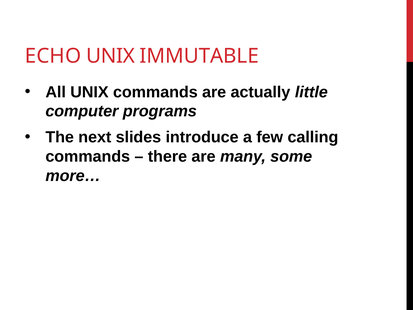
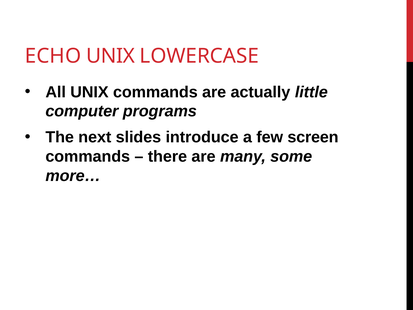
IMMUTABLE: IMMUTABLE -> LOWERCASE
calling: calling -> screen
